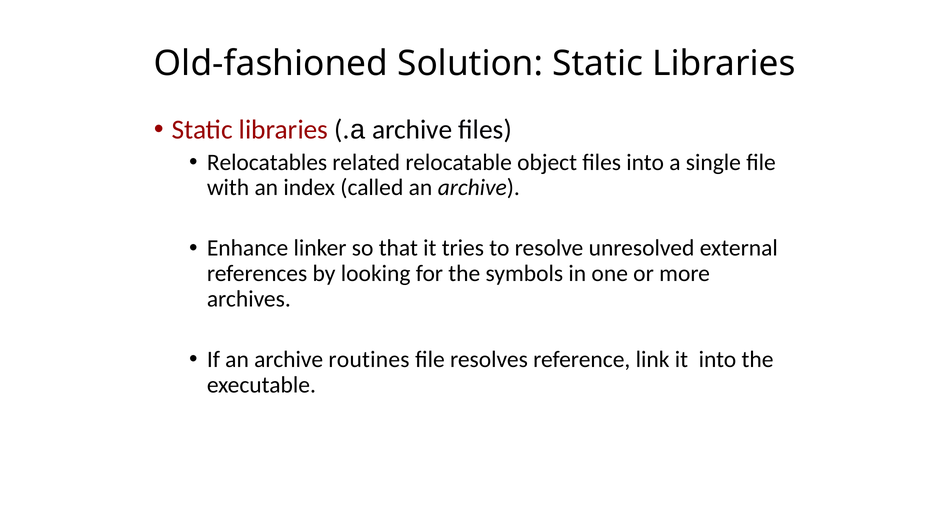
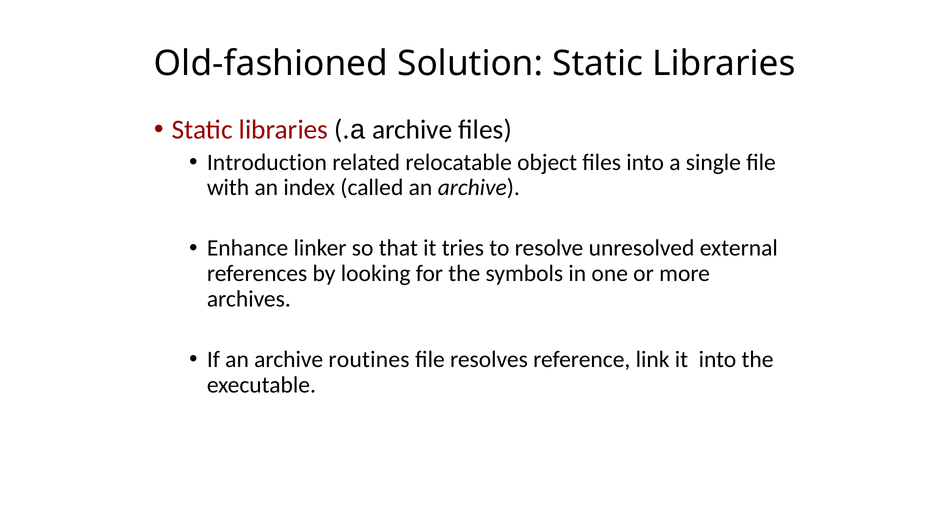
Relocatables: Relocatables -> Introduction
